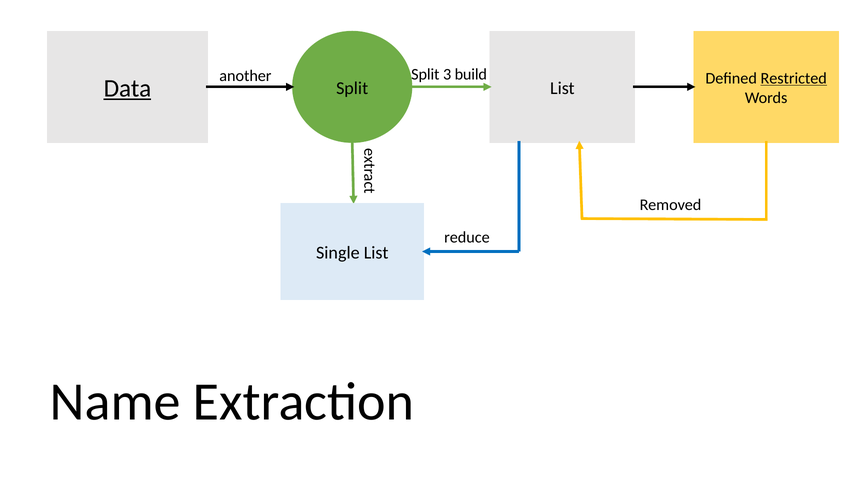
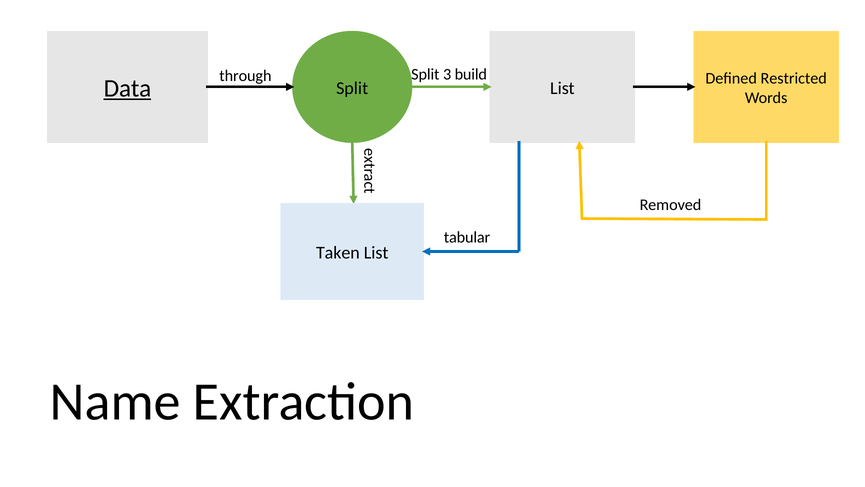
another: another -> through
Restricted underline: present -> none
reduce: reduce -> tabular
Single: Single -> Taken
